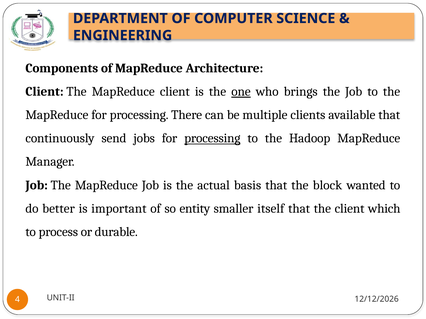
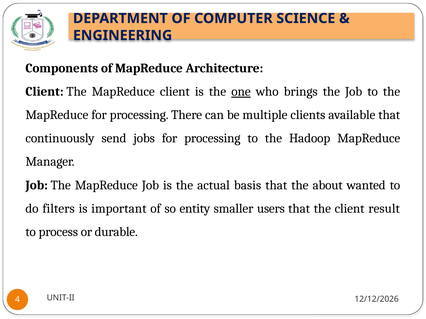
processing at (212, 139) underline: present -> none
block: block -> about
better: better -> filters
itself: itself -> users
which: which -> result
